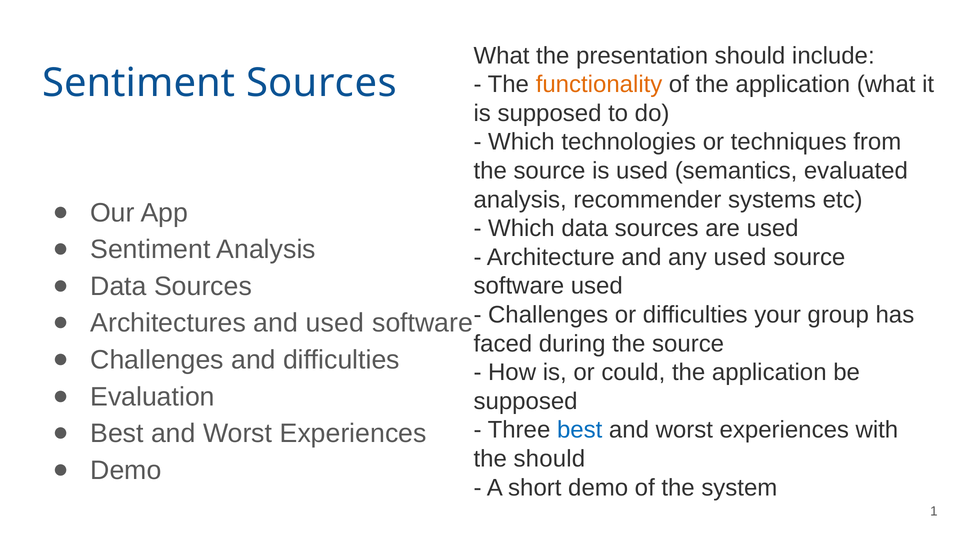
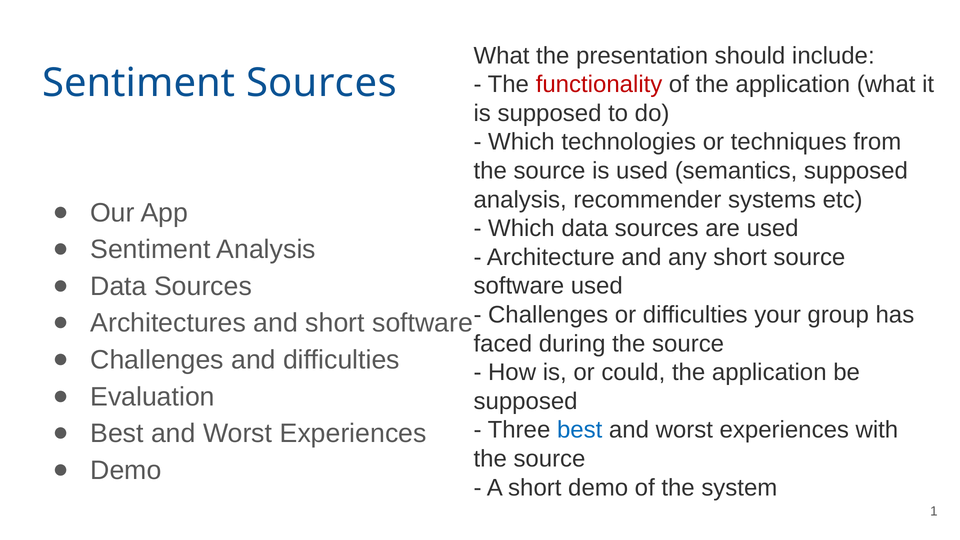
functionality colour: orange -> red
semantics evaluated: evaluated -> supposed
any used: used -> short
and used: used -> short
should at (549, 459): should -> source
